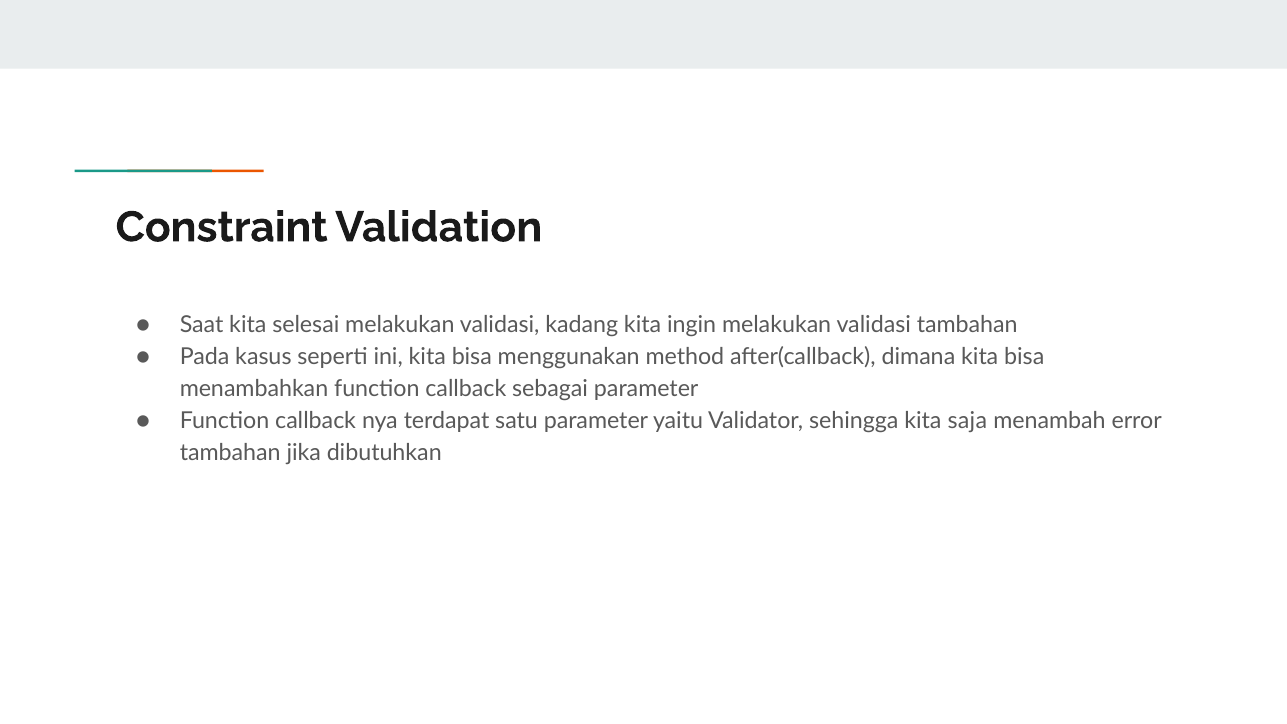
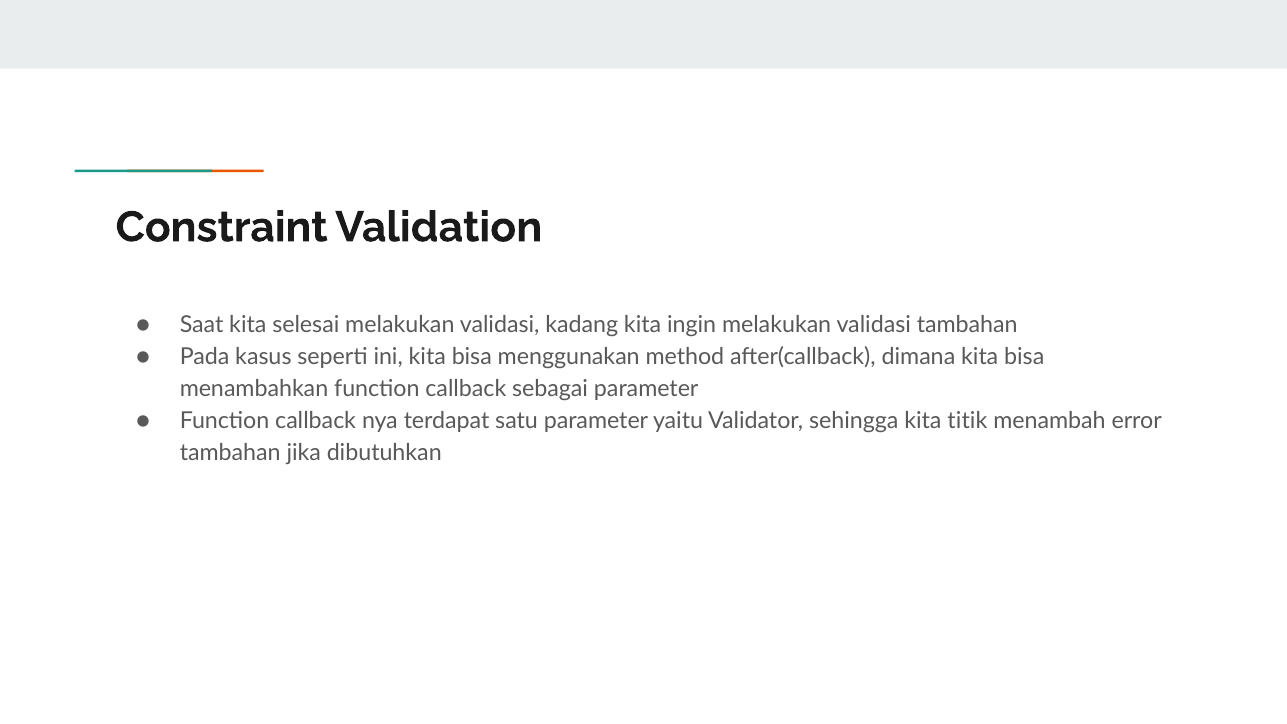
saja: saja -> titik
